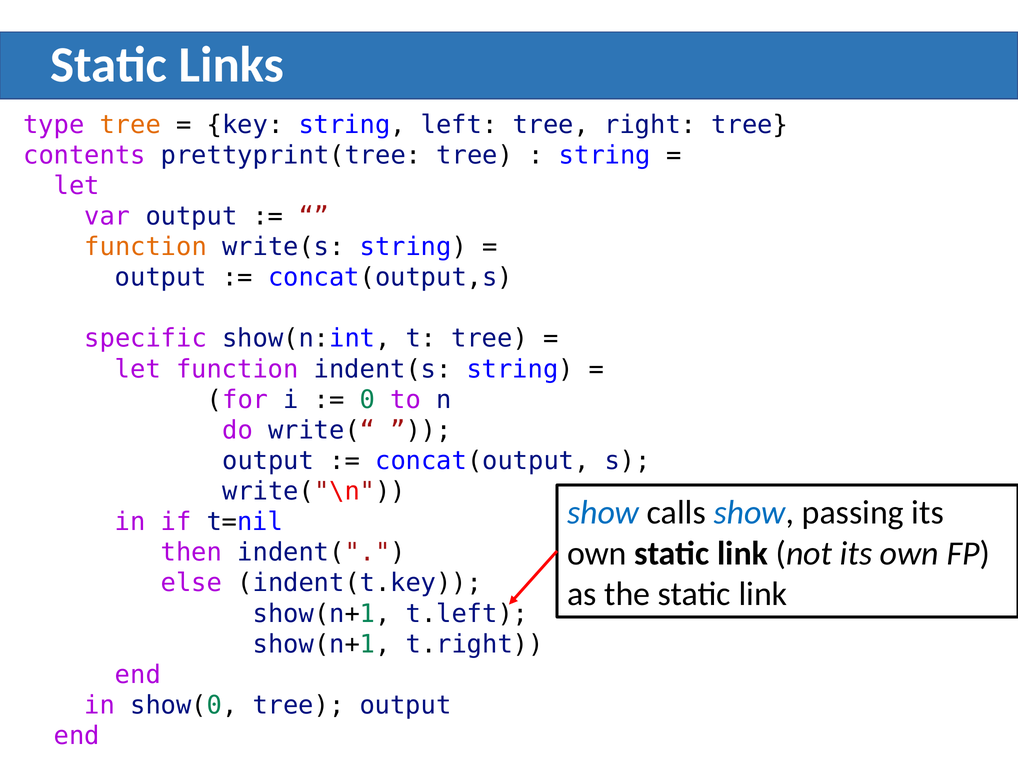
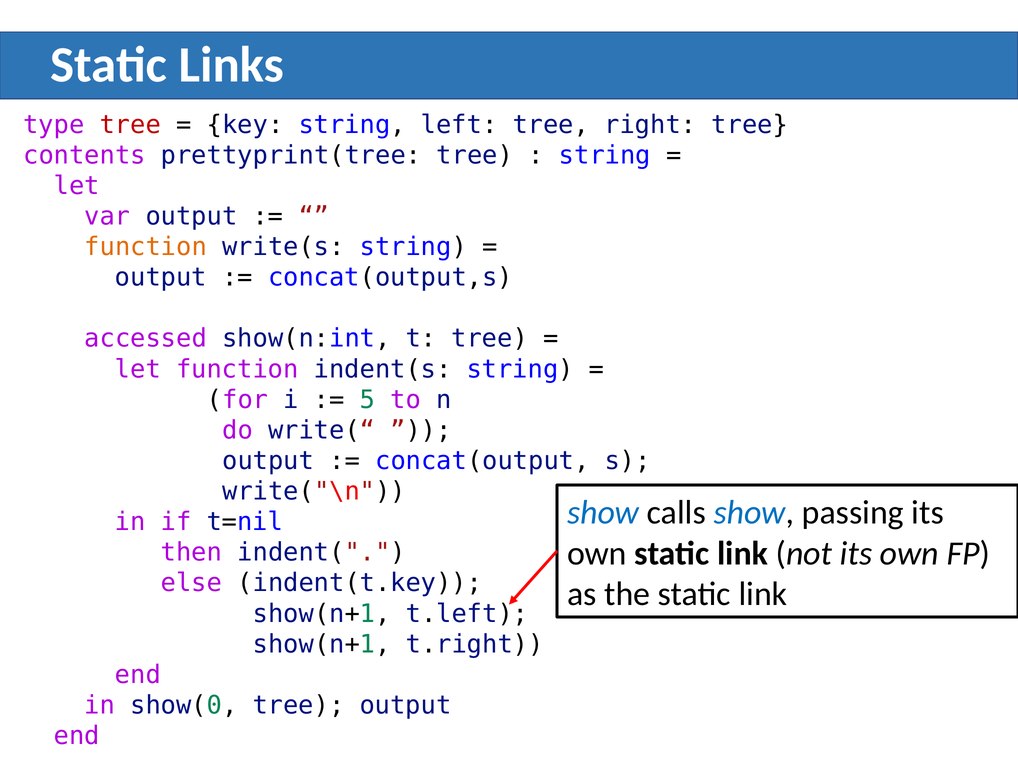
tree at (130, 125) colour: orange -> red
specific: specific -> accessed
0: 0 -> 5
